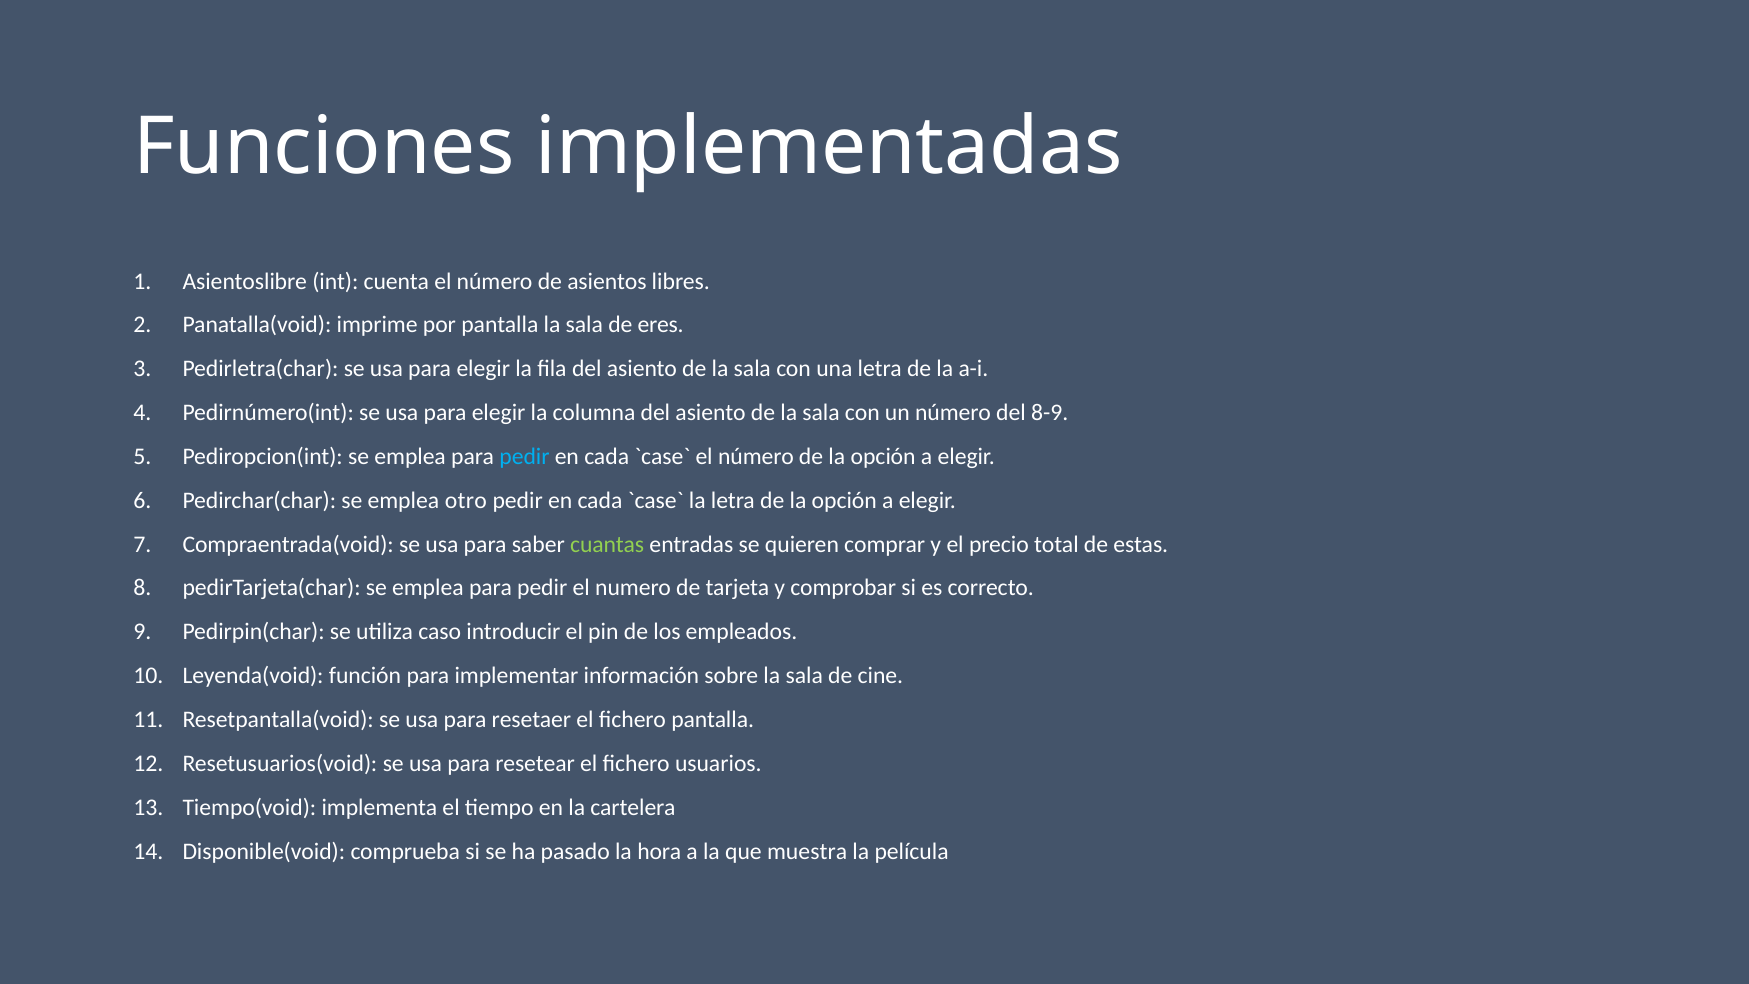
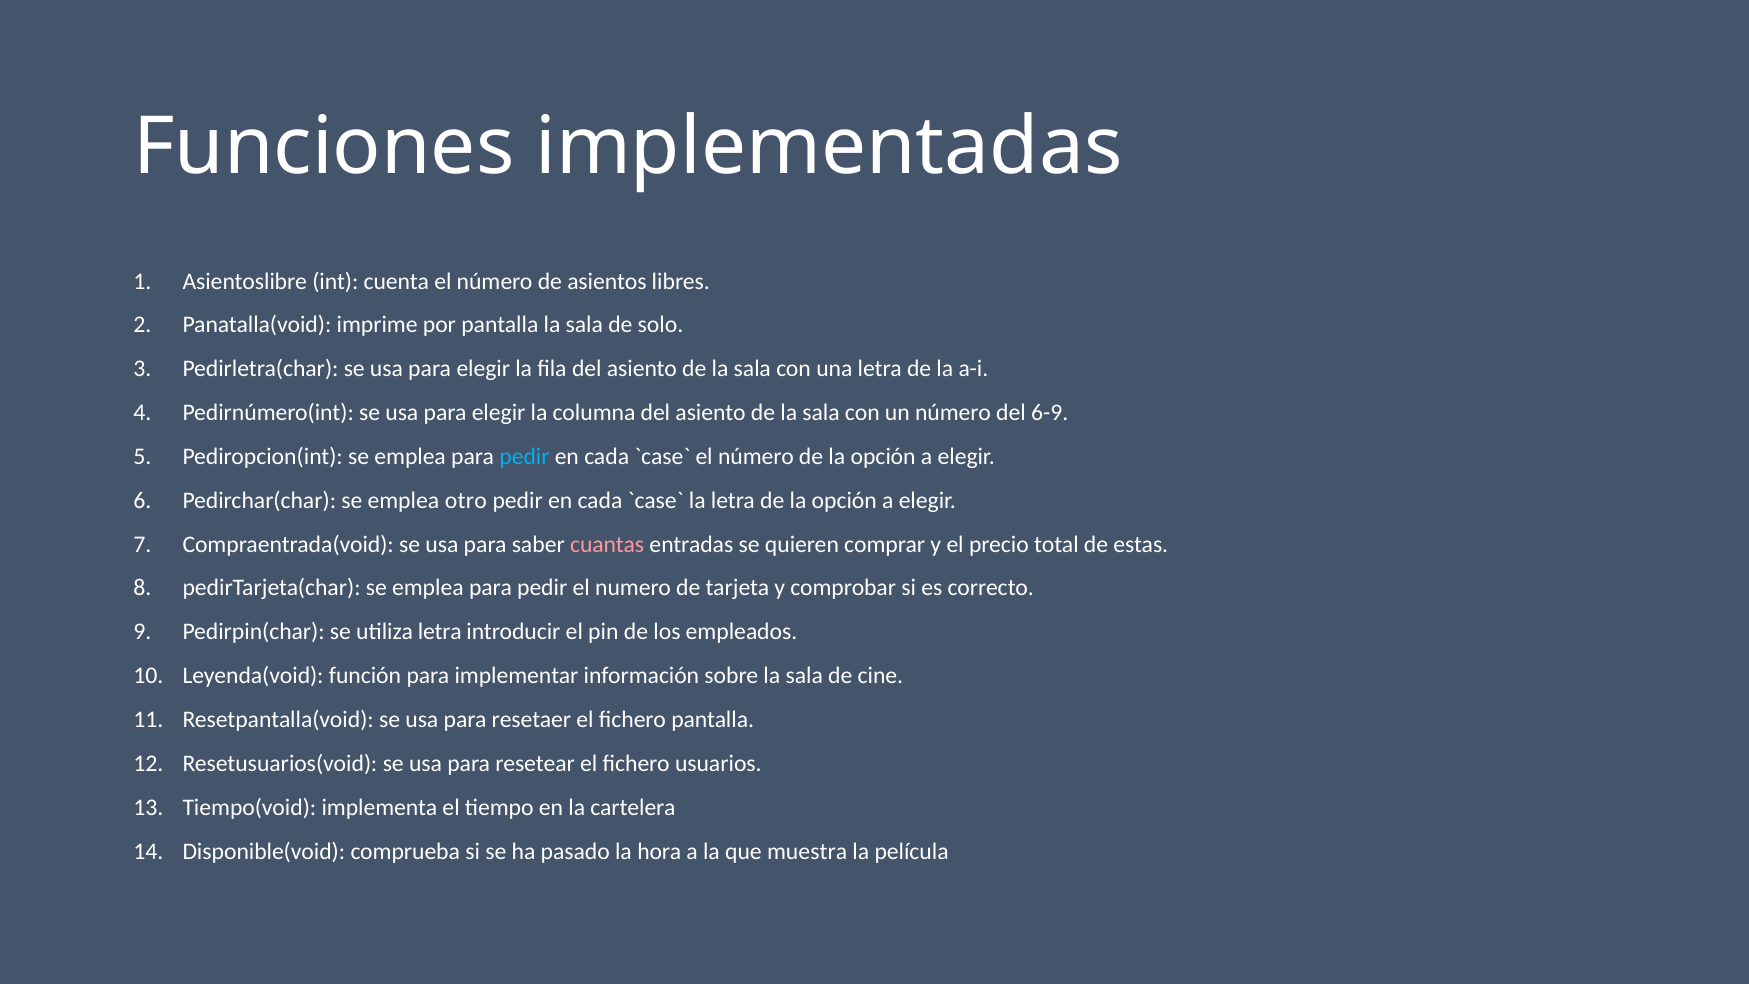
eres: eres -> solo
8-9: 8-9 -> 6-9
cuantas colour: light green -> pink
utiliza caso: caso -> letra
